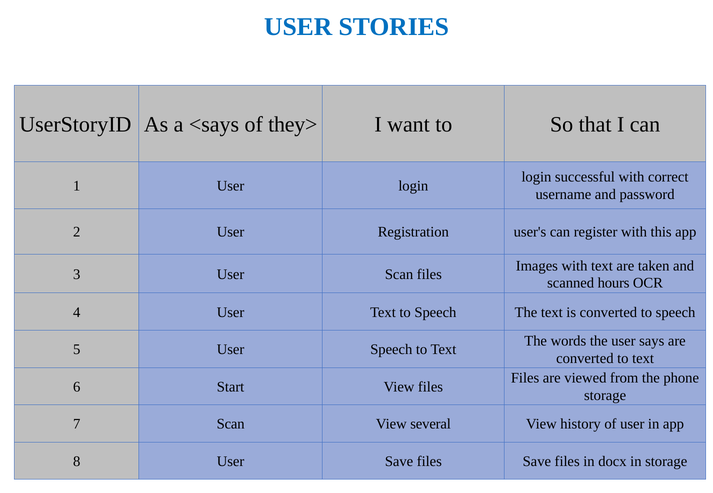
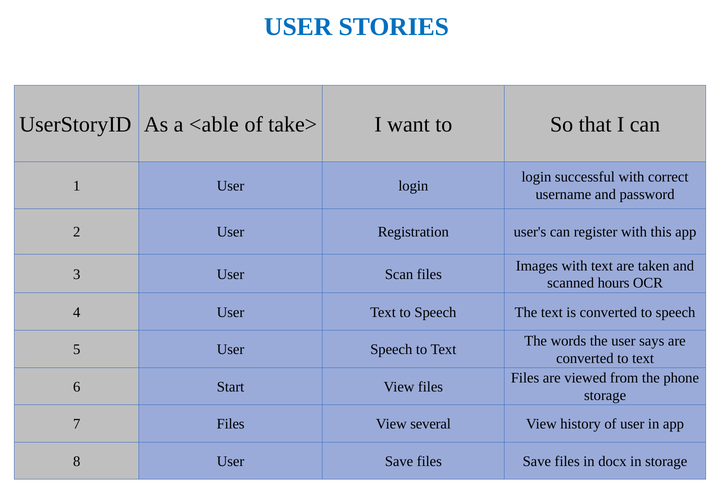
<says: <says -> <able
they>: they> -> take>
7 Scan: Scan -> Files
